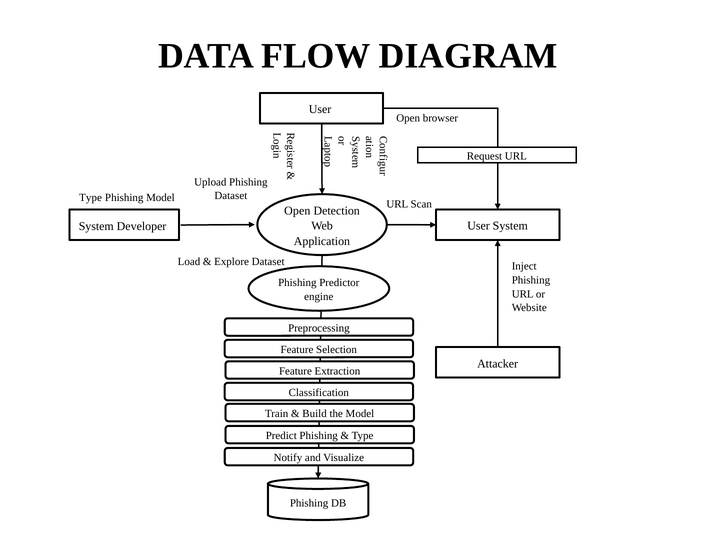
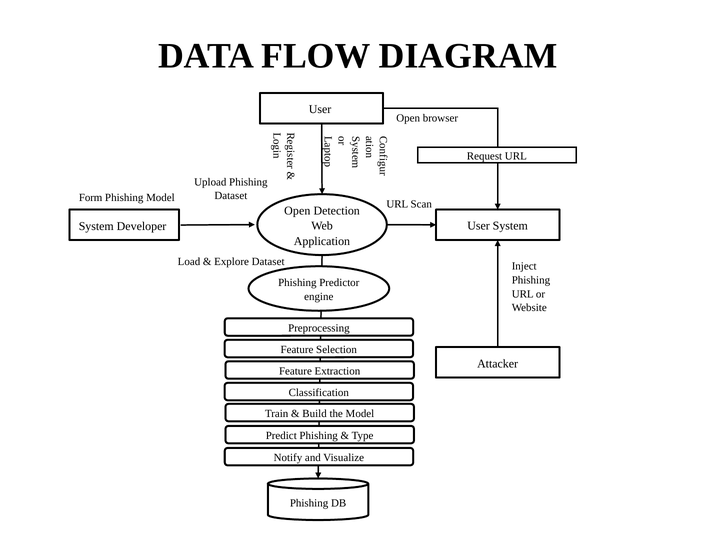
Type at (91, 198): Type -> Form
